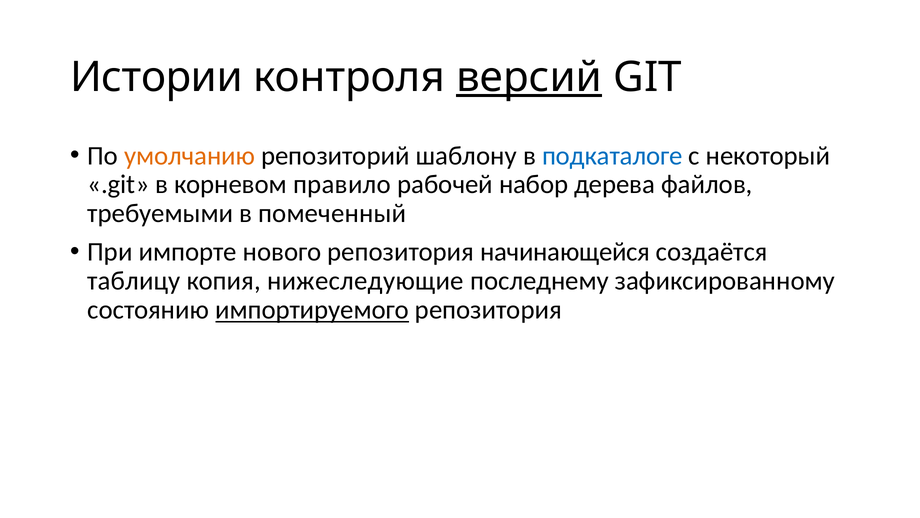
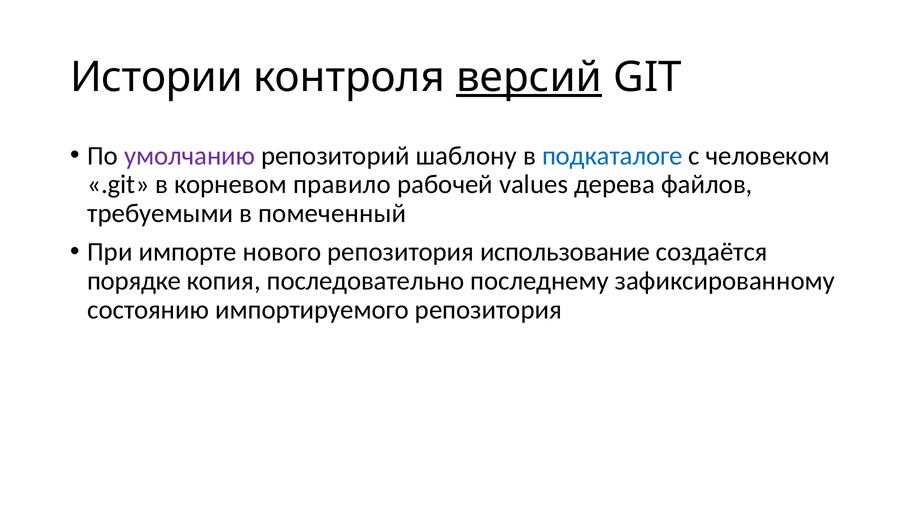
умолчанию colour: orange -> purple
некоторый: некоторый -> человеком
набор: набор -> values
начинающейся: начинающейся -> использование
таблицу: таблицу -> порядке
нижеследующие: нижеследующие -> последовательно
импортируемого underline: present -> none
